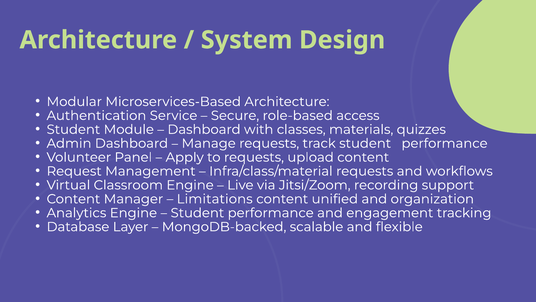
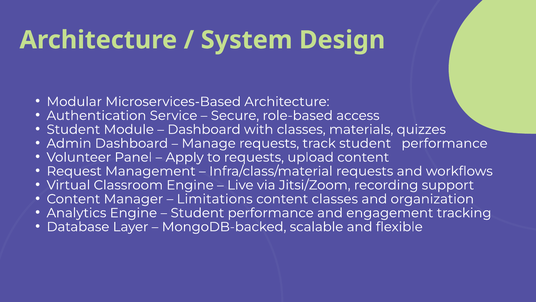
content unified: unified -> classes
